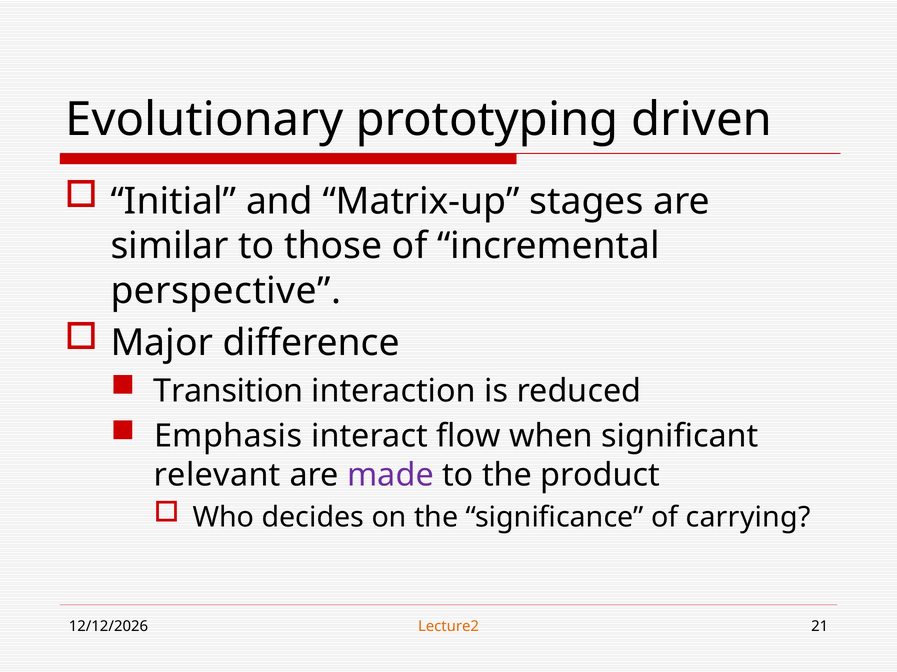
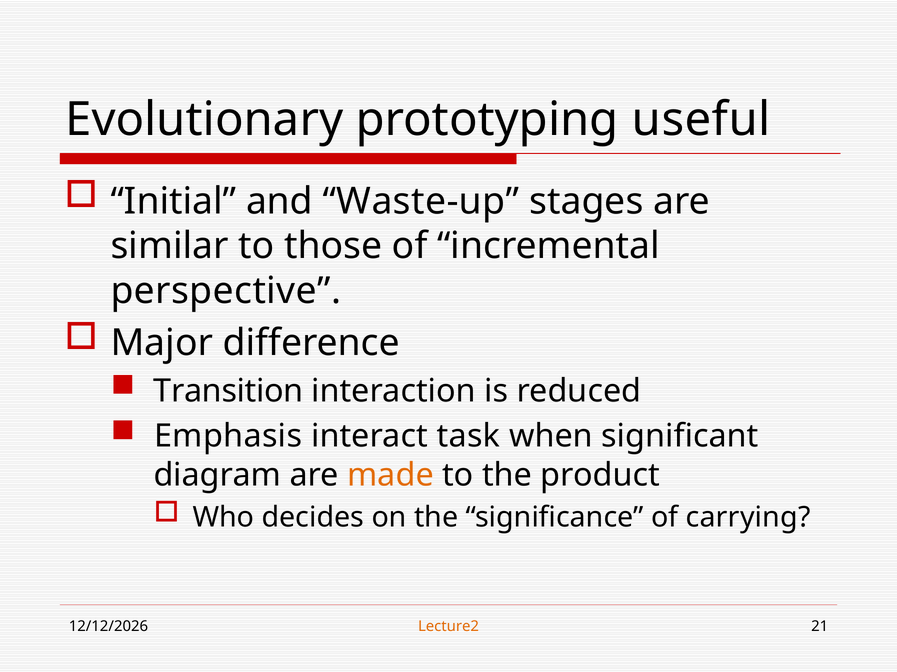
driven: driven -> useful
Matrix-up: Matrix-up -> Waste-up
flow: flow -> task
relevant: relevant -> diagram
made colour: purple -> orange
